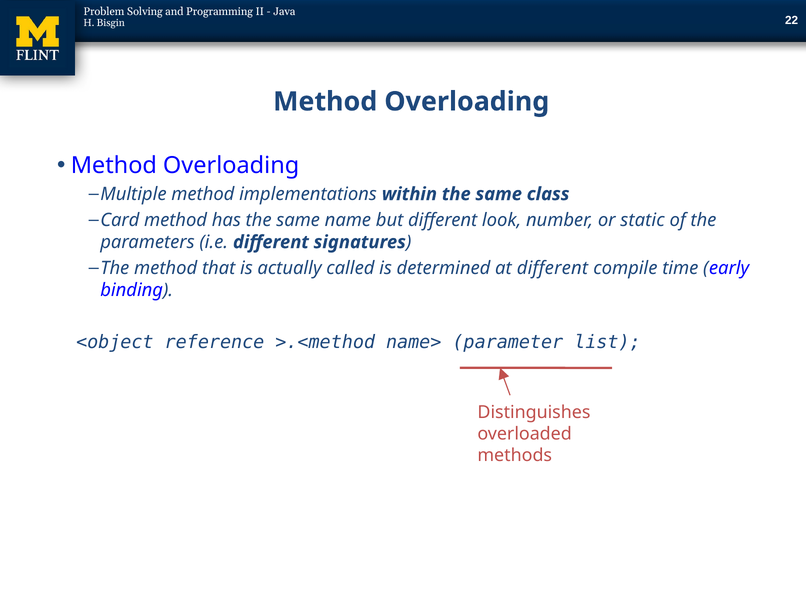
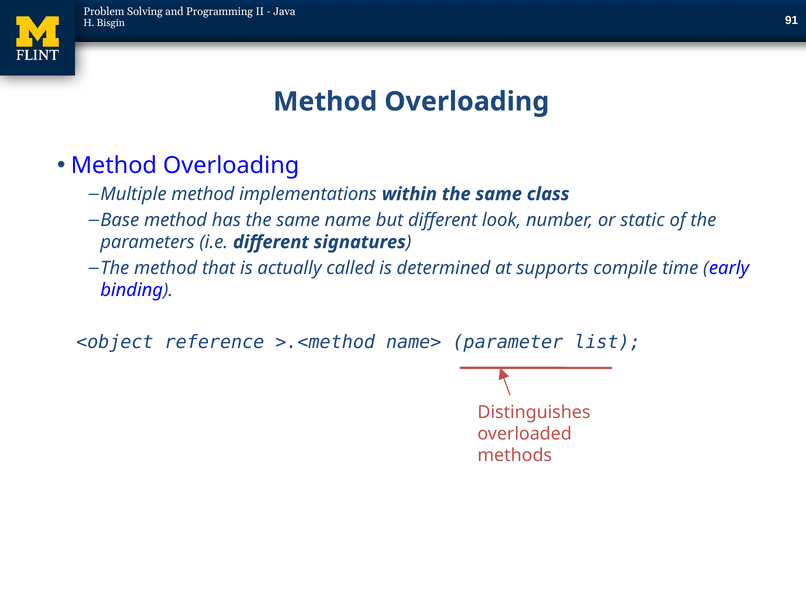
22: 22 -> 91
Card: Card -> Base
at different: different -> supports
